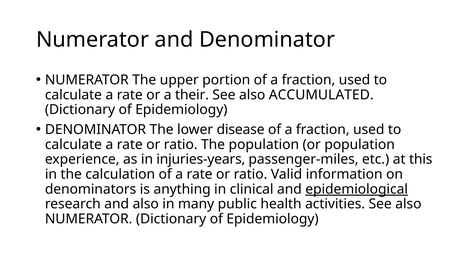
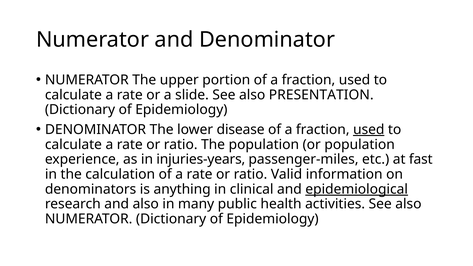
their: their -> slide
ACCUMULATED: ACCUMULATED -> PRESENTATION
used at (369, 130) underline: none -> present
this: this -> fast
